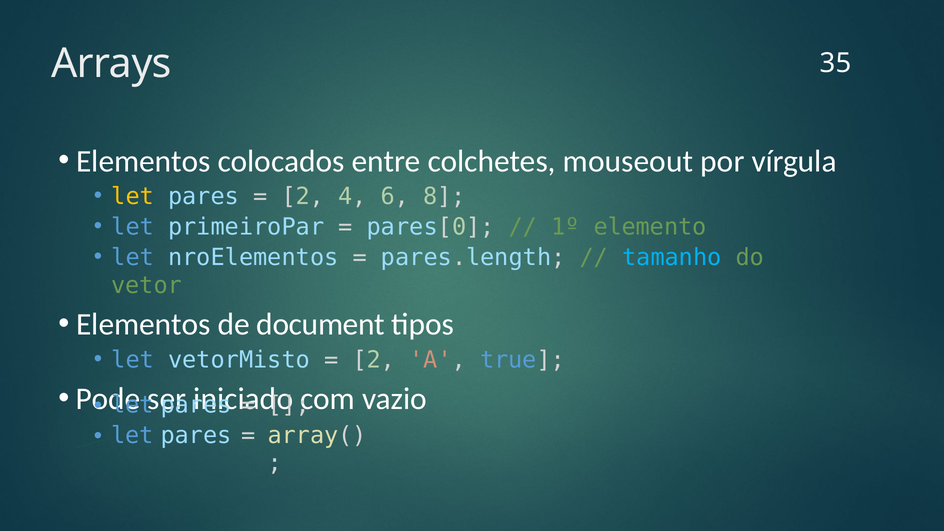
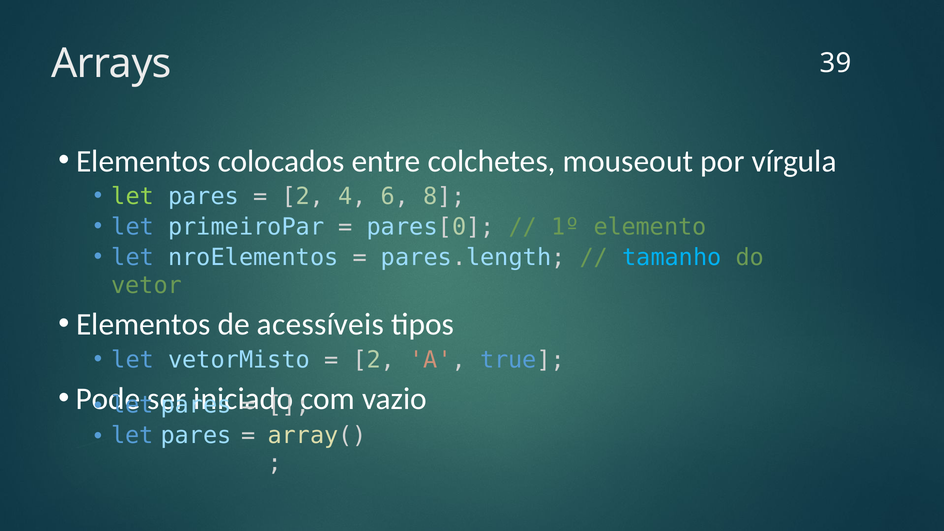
35: 35 -> 39
let at (133, 196) colour: yellow -> light green
document: document -> acessíveis
